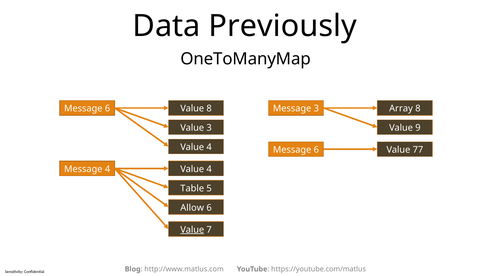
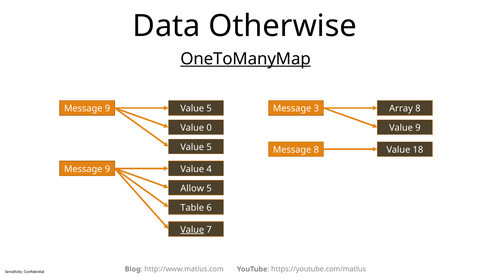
Previously: Previously -> Otherwise
OneToManyMap underline: none -> present
6 at (107, 109): 6 -> 9
8 at (209, 109): 8 -> 5
Value 3: 3 -> 0
4 at (209, 147): 4 -> 5
6 at (316, 150): 6 -> 8
77: 77 -> 18
4 at (107, 169): 4 -> 9
Table: Table -> Allow
Allow: Allow -> Table
